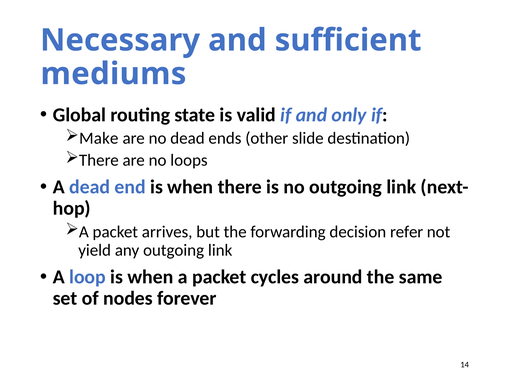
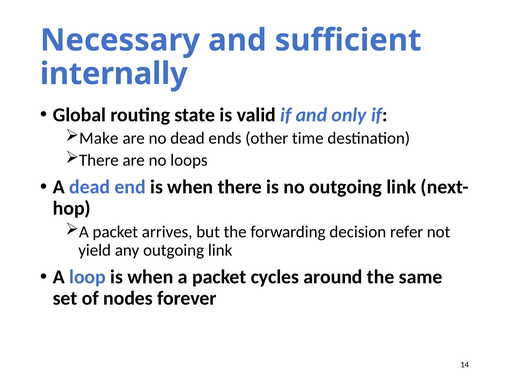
mediums: mediums -> internally
slide: slide -> time
